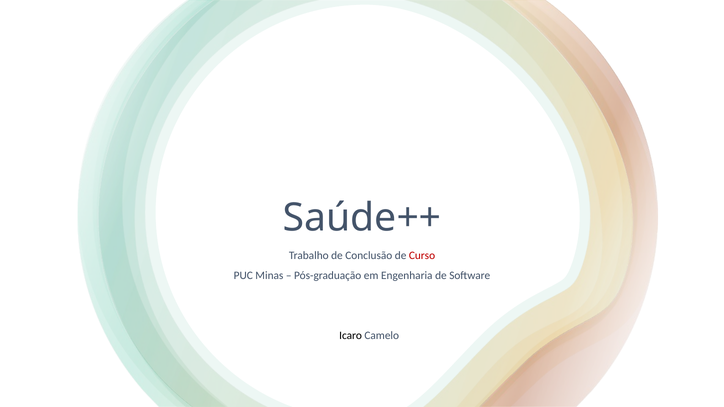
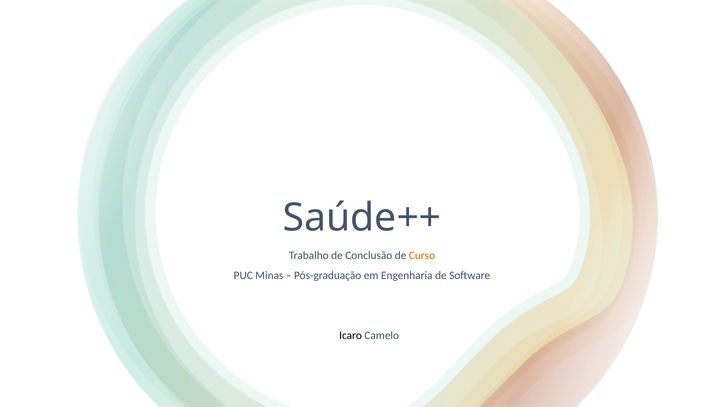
Curso colour: red -> orange
